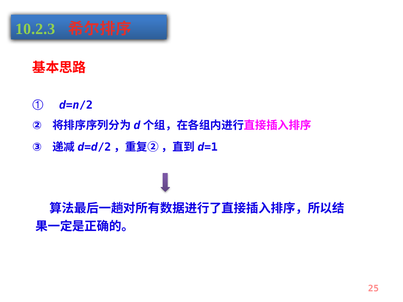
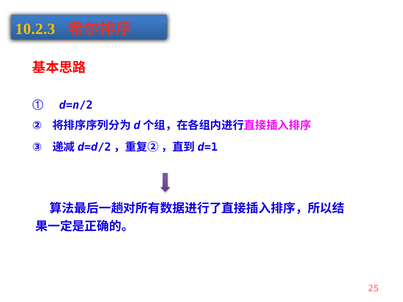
10.2.3 colour: light green -> yellow
